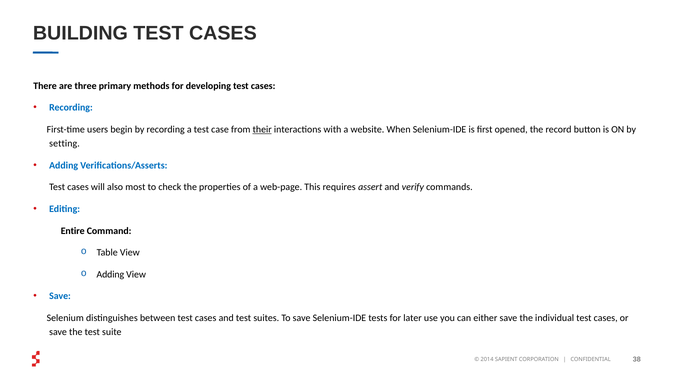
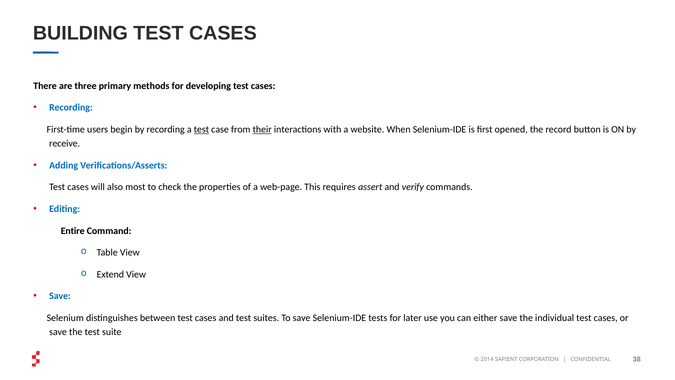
test at (201, 129) underline: none -> present
setting: setting -> receive
Adding at (110, 274): Adding -> Extend
